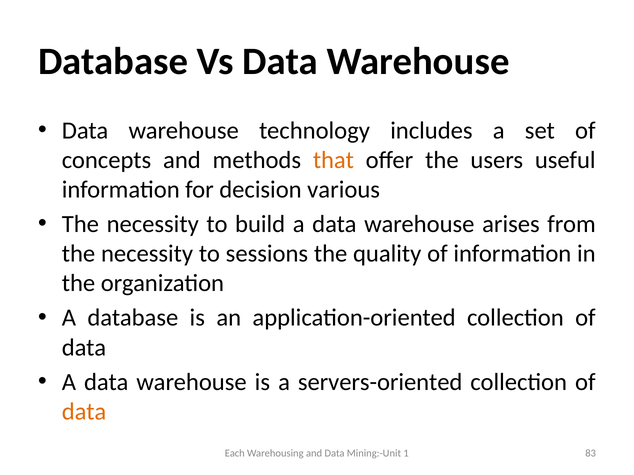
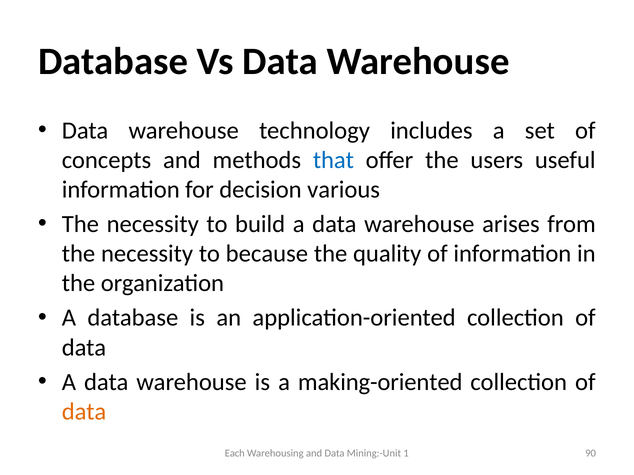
that colour: orange -> blue
sessions: sessions -> because
servers-oriented: servers-oriented -> making-oriented
83: 83 -> 90
